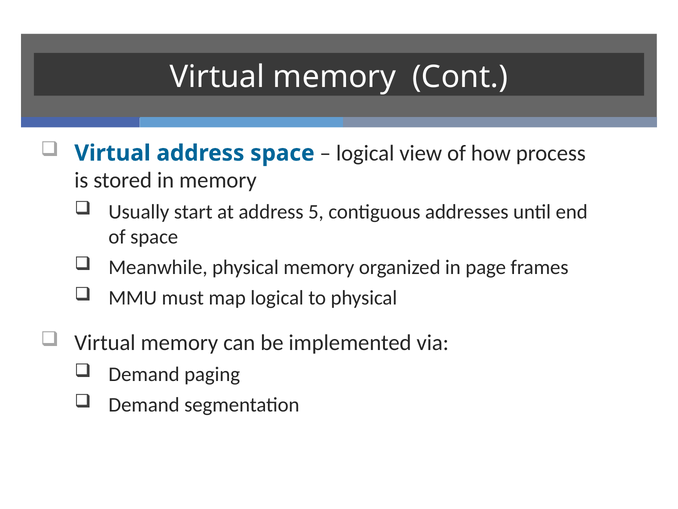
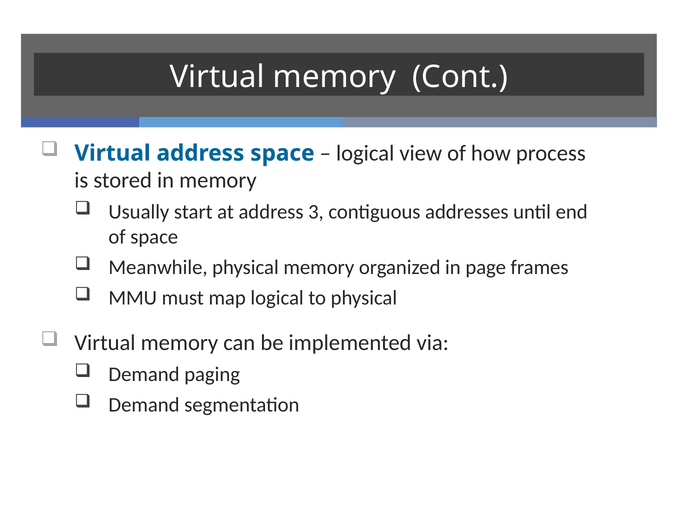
5: 5 -> 3
